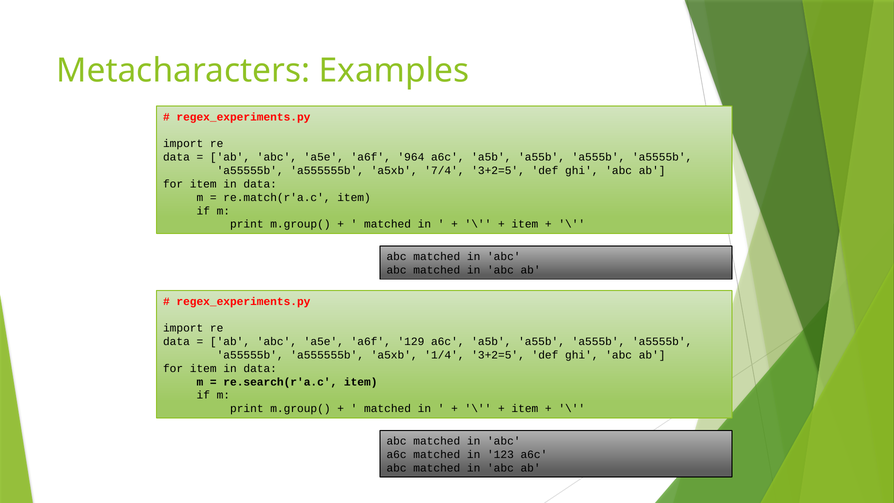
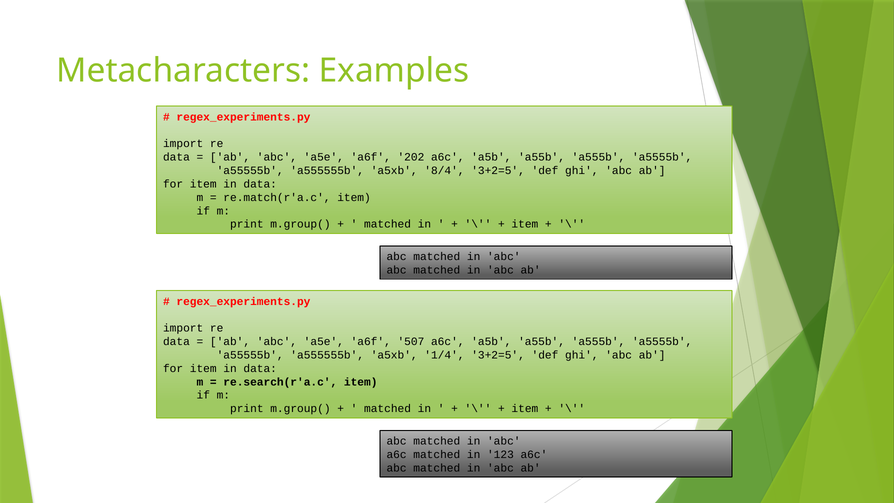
964: 964 -> 202
7/4: 7/4 -> 8/4
129: 129 -> 507
